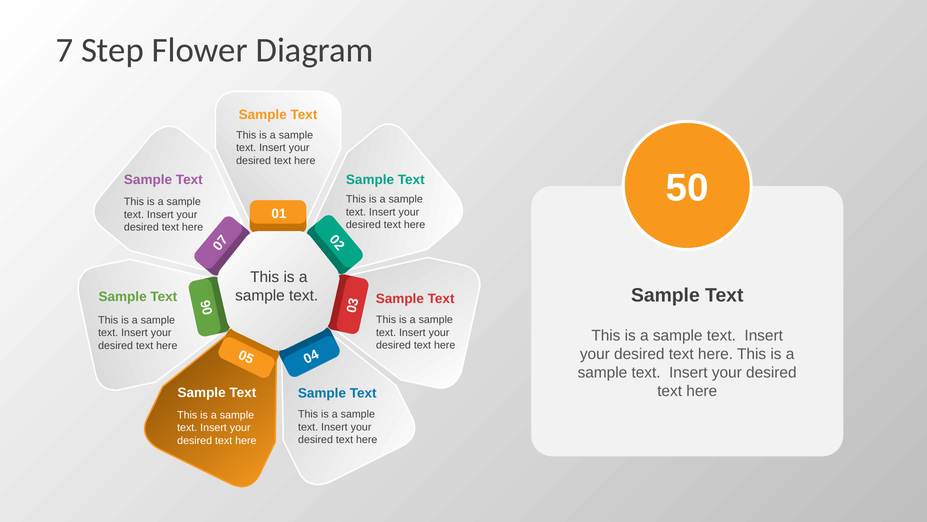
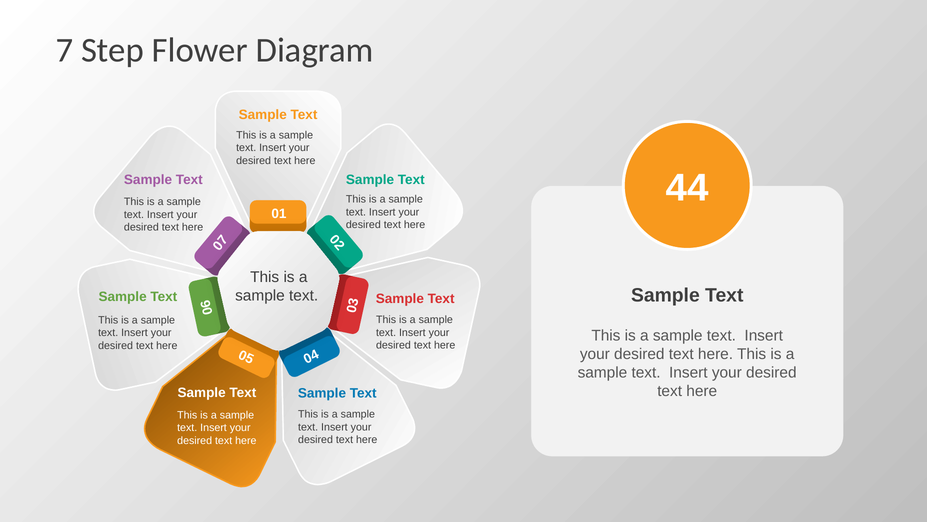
50: 50 -> 44
